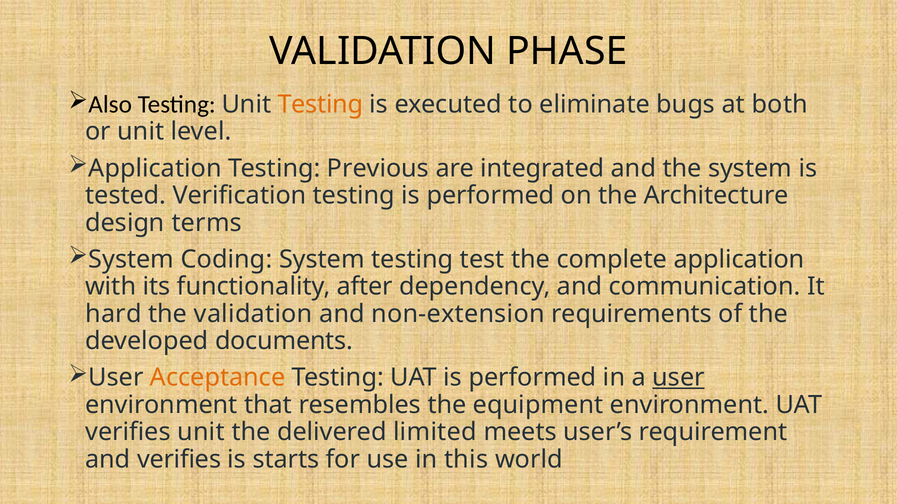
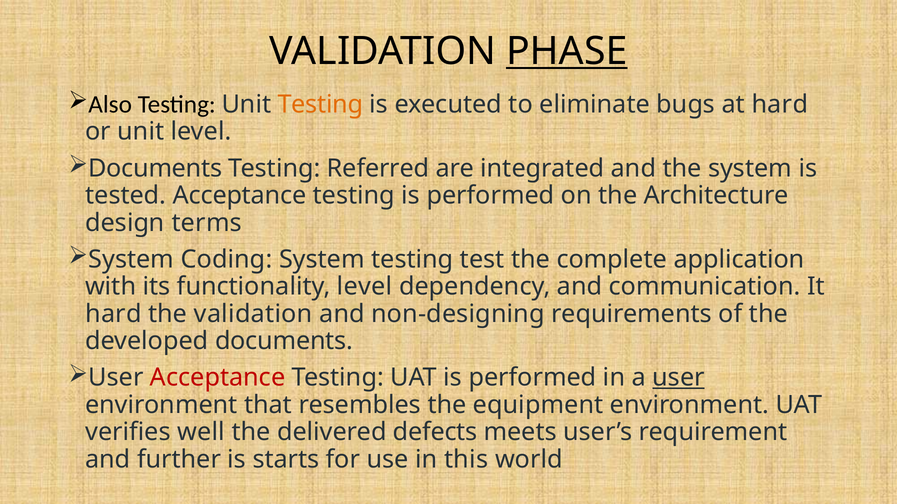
PHASE underline: none -> present
at both: both -> hard
Application at (155, 168): Application -> Documents
Previous: Previous -> Referred
tested Verification: Verification -> Acceptance
functionality after: after -> level
non-extension: non-extension -> non-designing
Acceptance at (218, 378) colour: orange -> red
verifies unit: unit -> well
limited: limited -> defects
and verifies: verifies -> further
